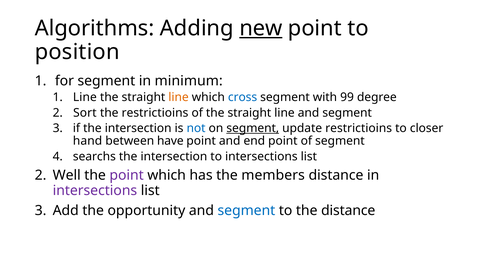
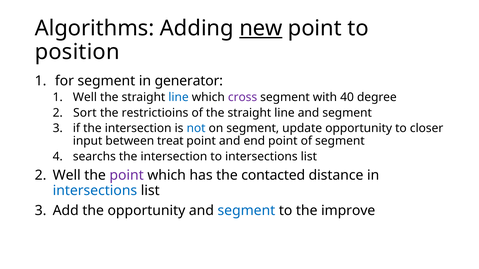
minimum: minimum -> generator
Line at (85, 97): Line -> Well
line at (179, 97) colour: orange -> blue
cross colour: blue -> purple
99: 99 -> 40
segment at (253, 128) underline: present -> none
update restrictioins: restrictioins -> opportunity
hand: hand -> input
have: have -> treat
members: members -> contacted
intersections at (95, 191) colour: purple -> blue
the distance: distance -> improve
